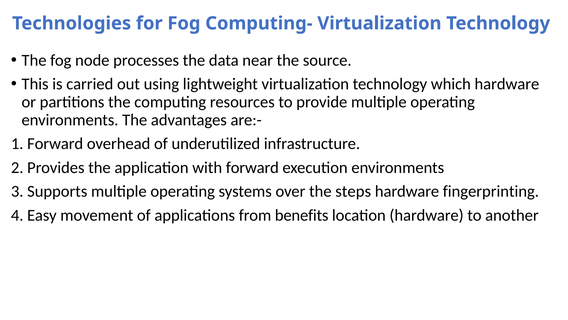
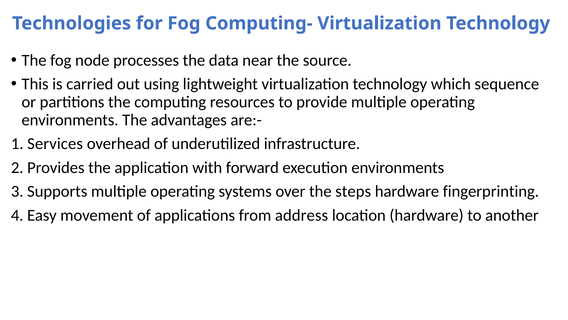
which hardware: hardware -> sequence
1 Forward: Forward -> Services
benefits: benefits -> address
